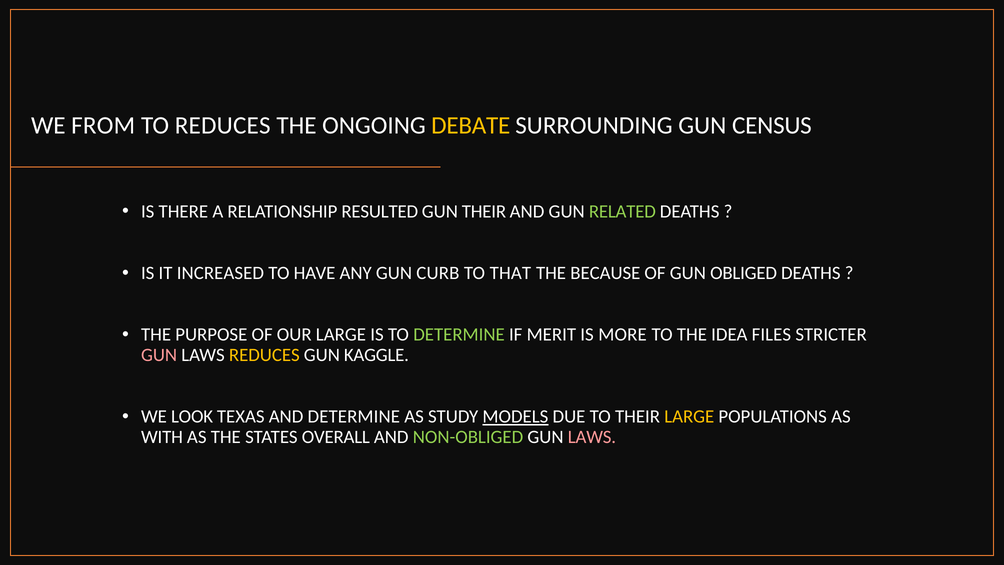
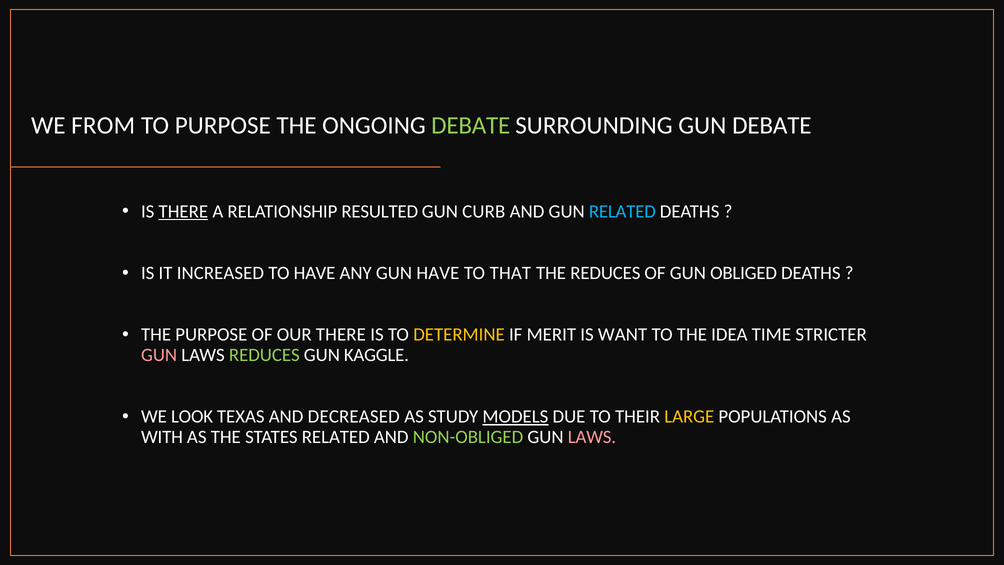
TO REDUCES: REDUCES -> PURPOSE
DEBATE at (471, 125) colour: yellow -> light green
GUN CENSUS: CENSUS -> DEBATE
THERE at (183, 211) underline: none -> present
GUN THEIR: THEIR -> CURB
RELATED at (622, 211) colour: light green -> light blue
GUN CURB: CURB -> HAVE
THE BECAUSE: BECAUSE -> REDUCES
OUR LARGE: LARGE -> THERE
DETERMINE at (459, 335) colour: light green -> yellow
MORE: MORE -> WANT
FILES: FILES -> TIME
REDUCES at (264, 355) colour: yellow -> light green
AND DETERMINE: DETERMINE -> DECREASED
STATES OVERALL: OVERALL -> RELATED
